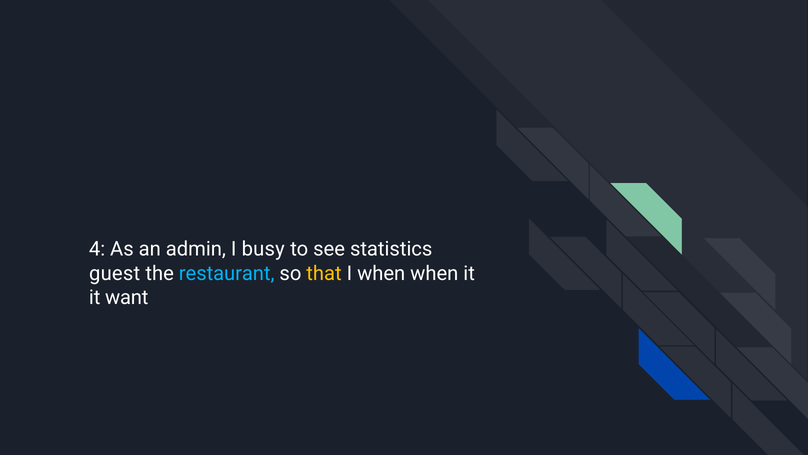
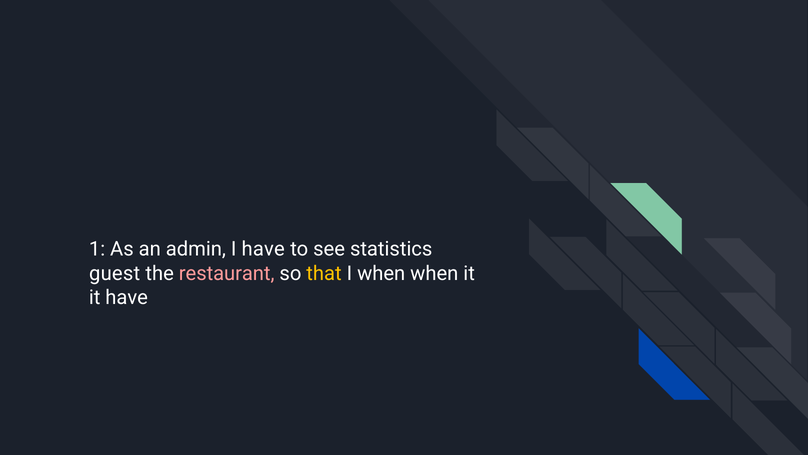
4: 4 -> 1
I busy: busy -> have
restaurant colour: light blue -> pink
it want: want -> have
